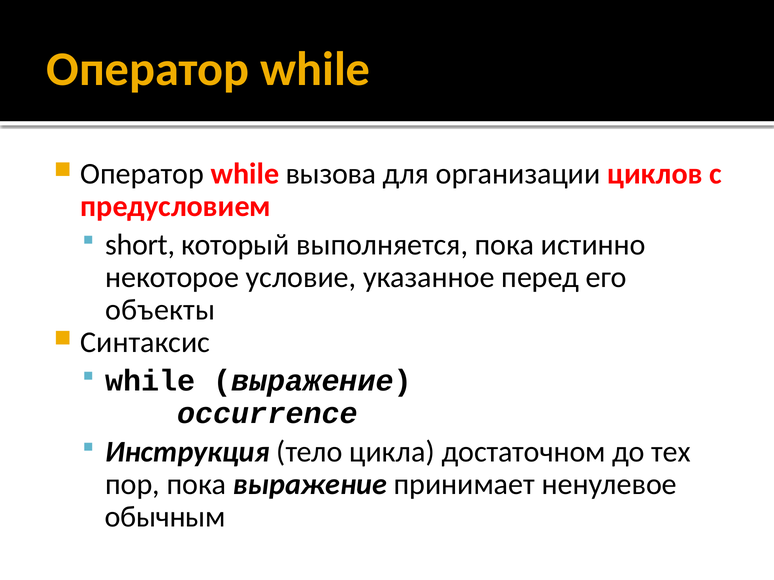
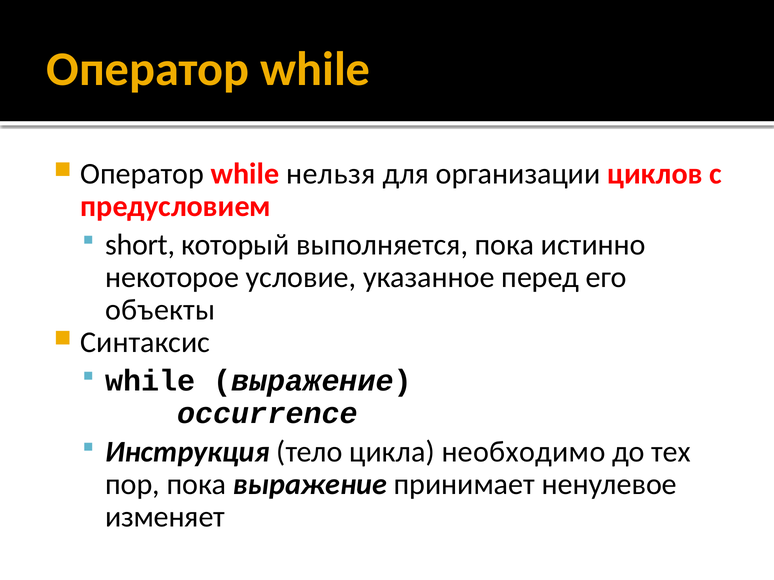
вызова: вызова -> нельзя
достаточном: достаточном -> необходимо
обычным: обычным -> изменяет
